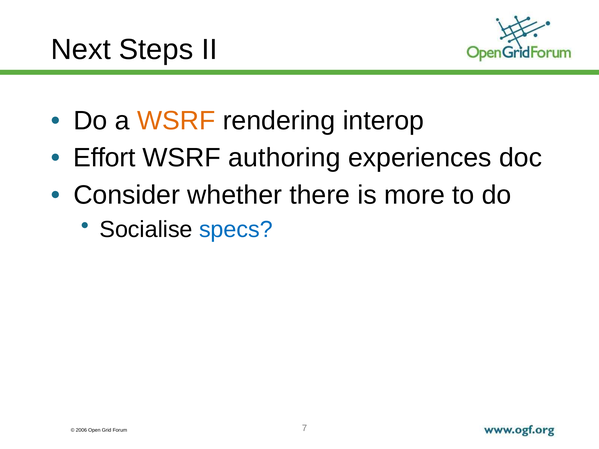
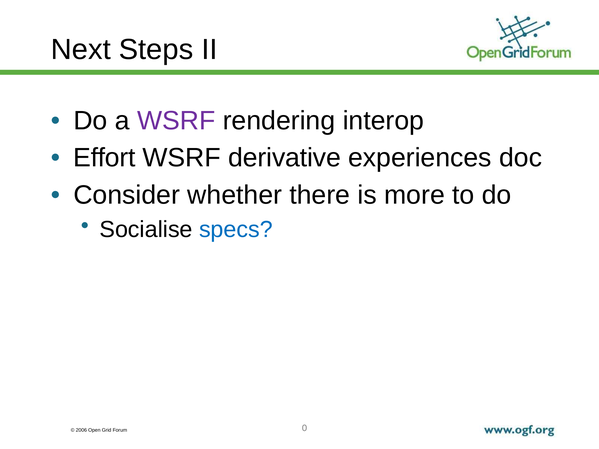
WSRF at (176, 121) colour: orange -> purple
authoring: authoring -> derivative
7: 7 -> 0
